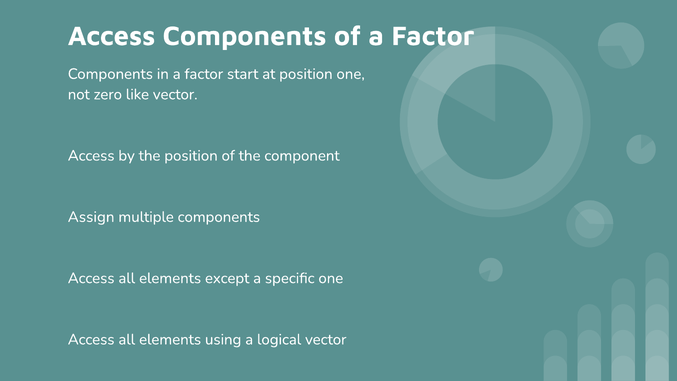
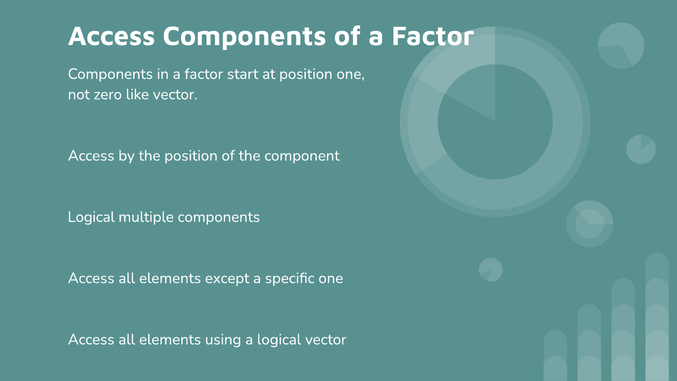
Assign at (91, 217): Assign -> Logical
